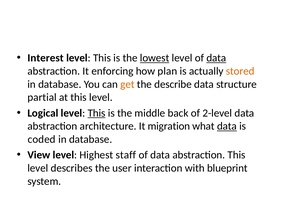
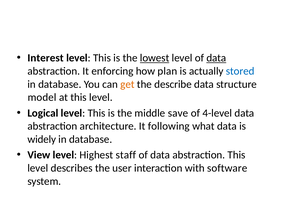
stored colour: orange -> blue
partial: partial -> model
This at (97, 113) underline: present -> none
back: back -> save
2-level: 2-level -> 4-level
migration: migration -> following
data at (227, 126) underline: present -> none
coded: coded -> widely
blueprint: blueprint -> software
